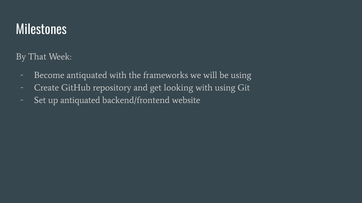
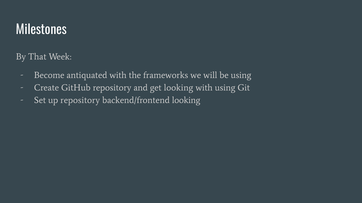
up antiquated: antiquated -> repository
backend/frontend website: website -> looking
